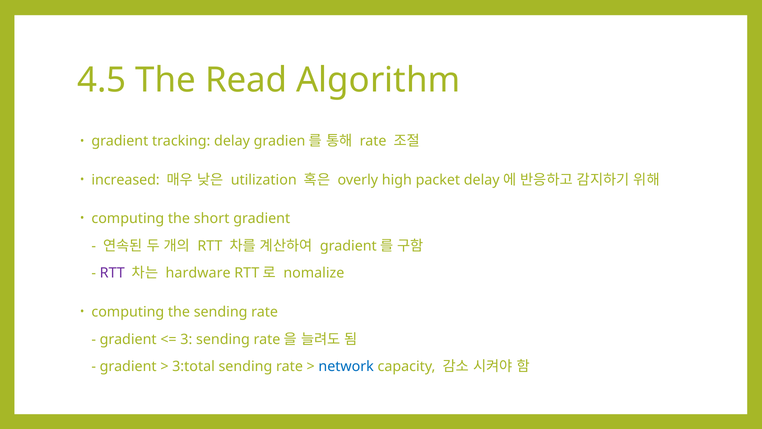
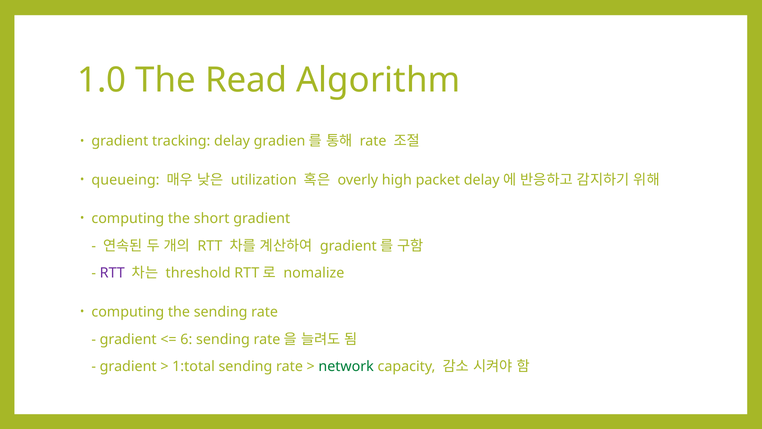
4.5: 4.5 -> 1.0
increased: increased -> queueing
hardware: hardware -> threshold
3: 3 -> 6
3:total: 3:total -> 1:total
network colour: blue -> green
